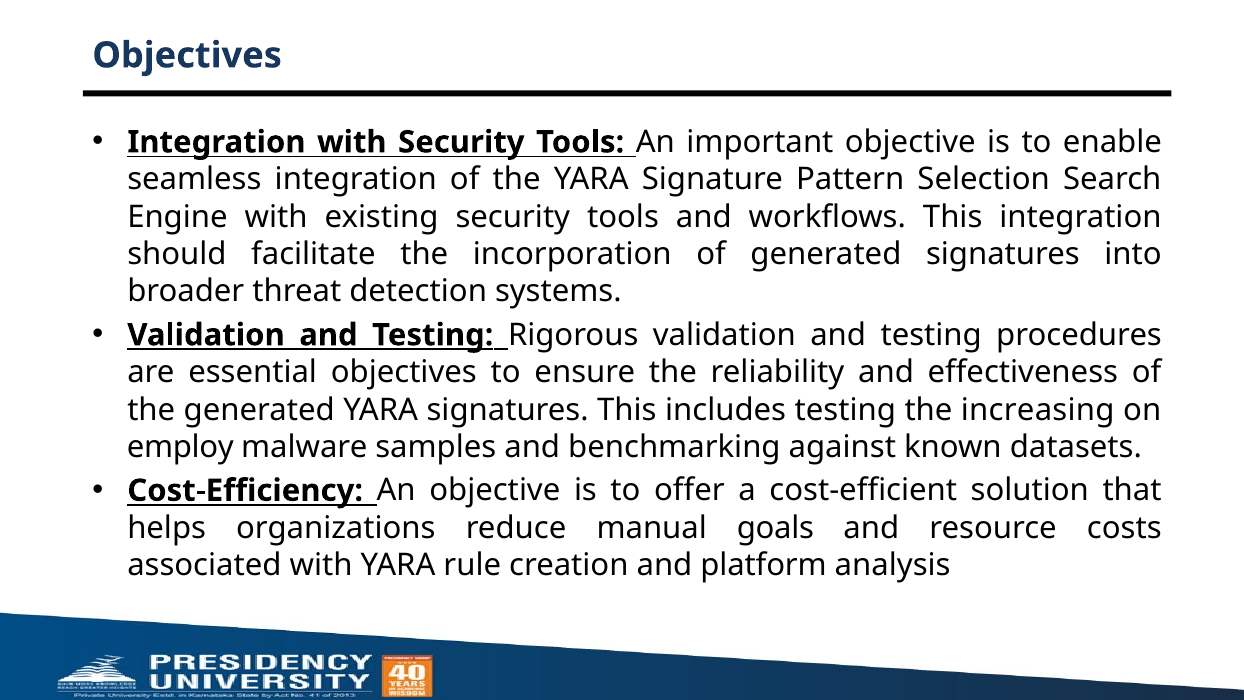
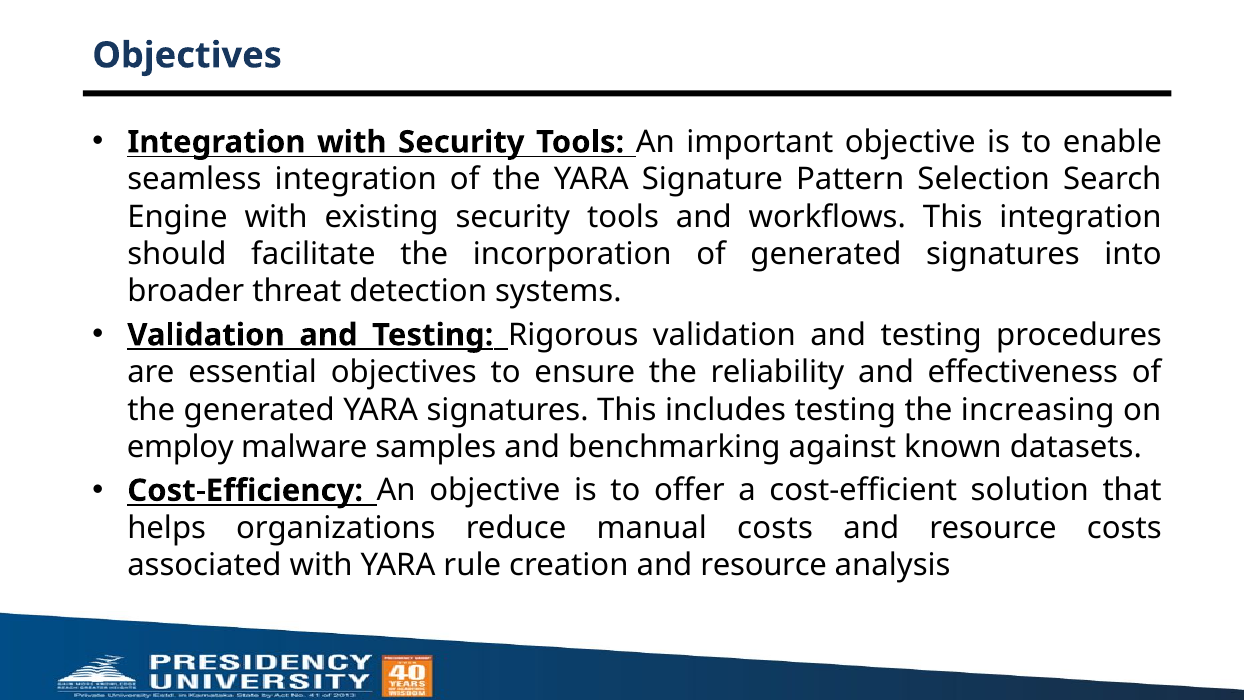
manual goals: goals -> costs
creation and platform: platform -> resource
